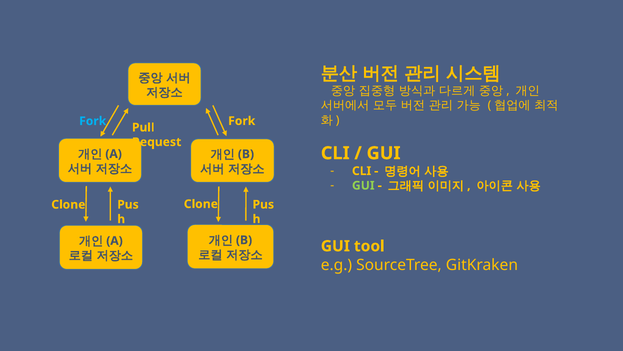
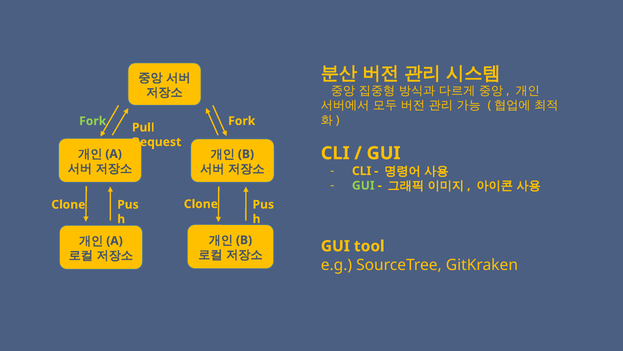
Fork at (93, 121) colour: light blue -> light green
